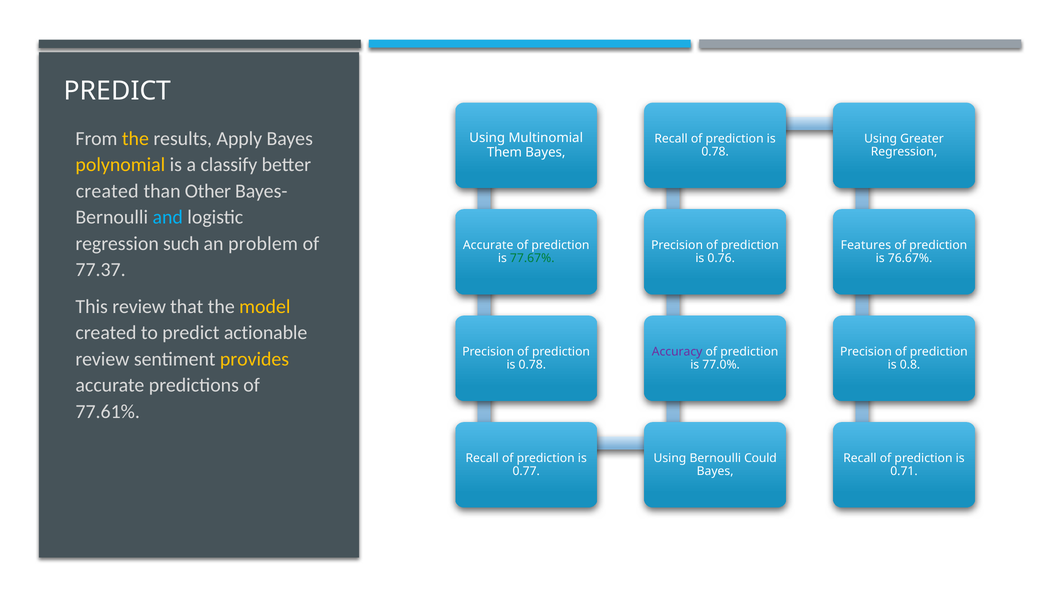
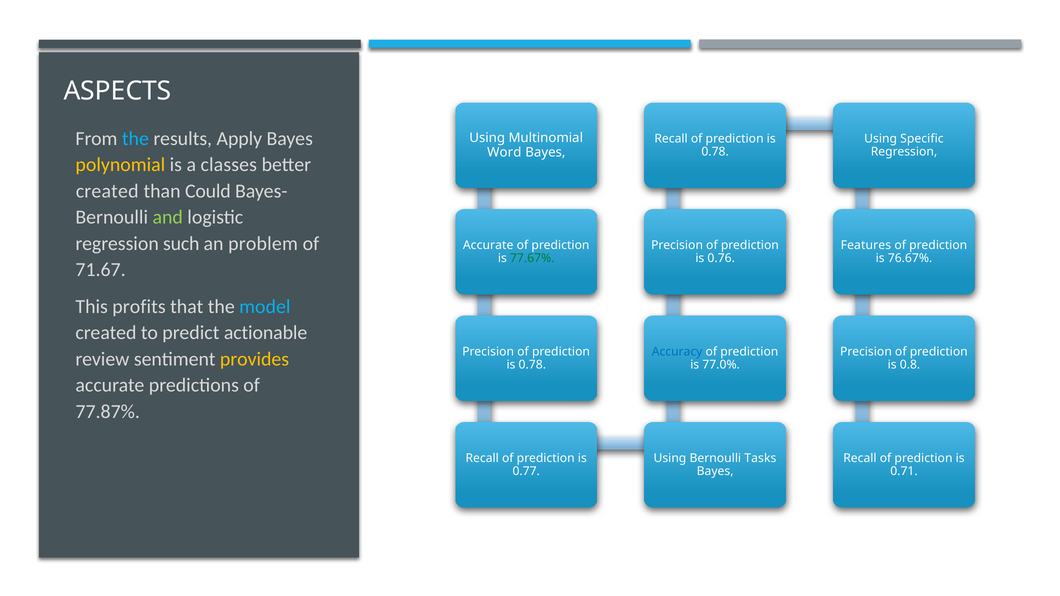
PREDICT at (117, 91): PREDICT -> ASPECTS
the at (135, 139) colour: yellow -> light blue
Greater: Greater -> Specific
Them: Them -> Word
classify: classify -> classes
Other: Other -> Could
and colour: light blue -> light green
77.37: 77.37 -> 71.67
This review: review -> profits
model colour: yellow -> light blue
Accuracy colour: purple -> blue
77.61%: 77.61% -> 77.87%
Could: Could -> Tasks
